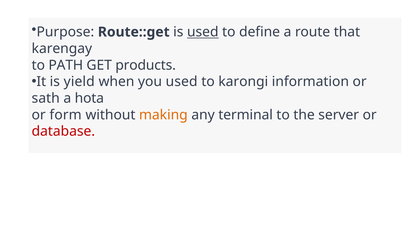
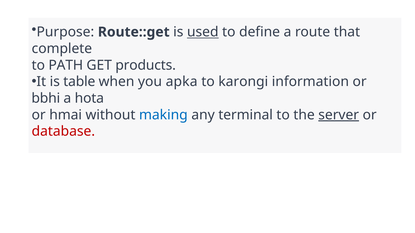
karengay: karengay -> complete
yield: yield -> table
you used: used -> apka
sath: sath -> bbhi
form: form -> hmai
making colour: orange -> blue
server underline: none -> present
